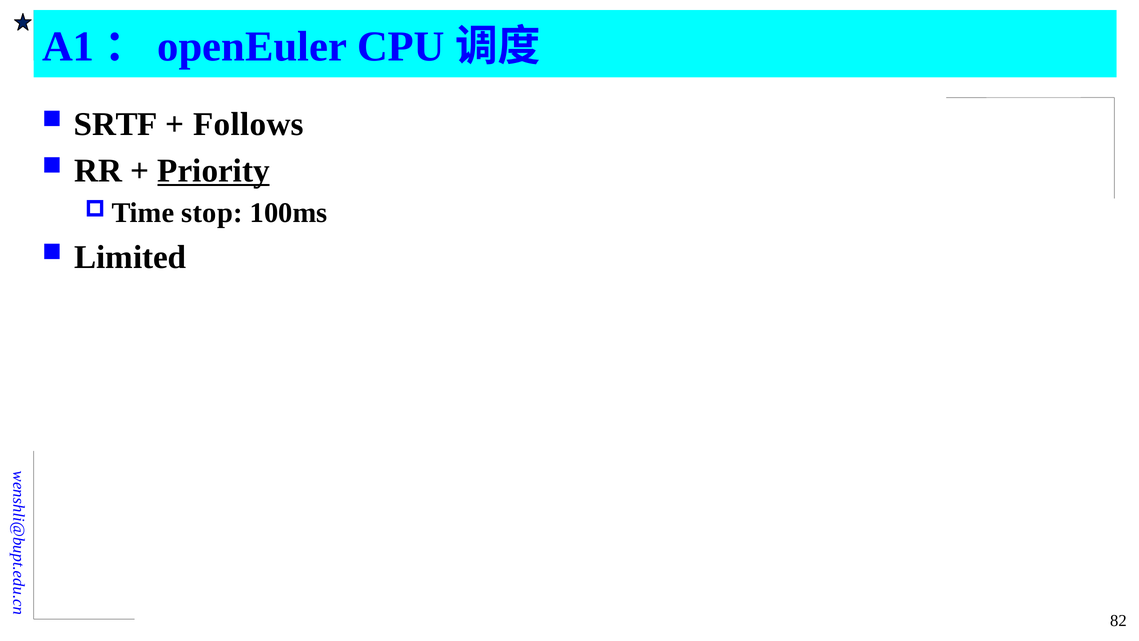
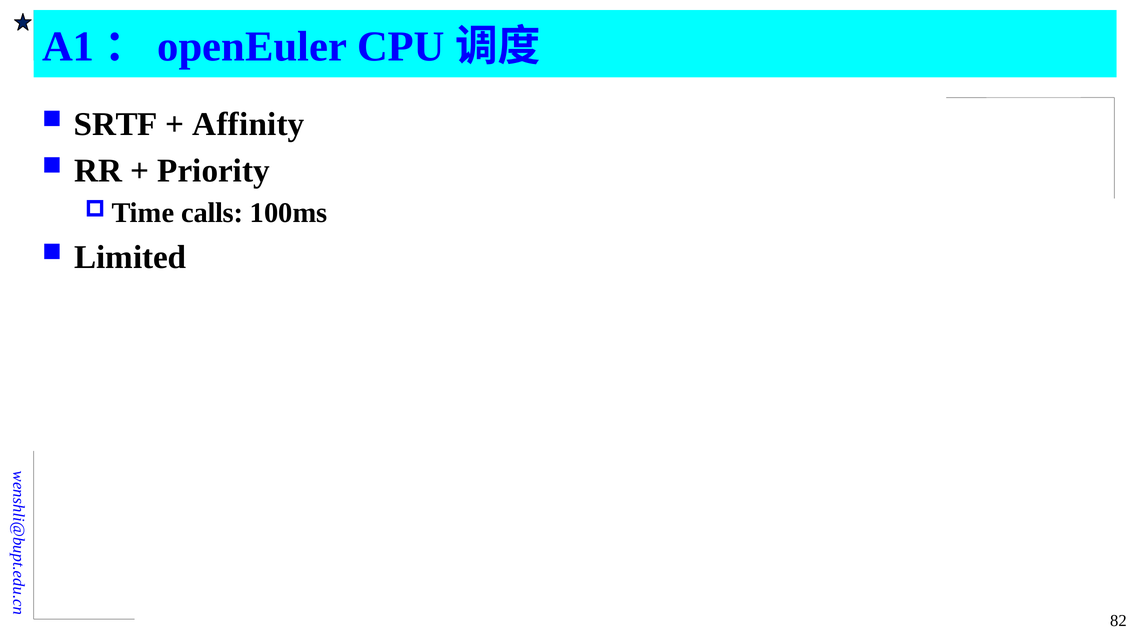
Follows: Follows -> Affinity
Priority underline: present -> none
stop: stop -> calls
